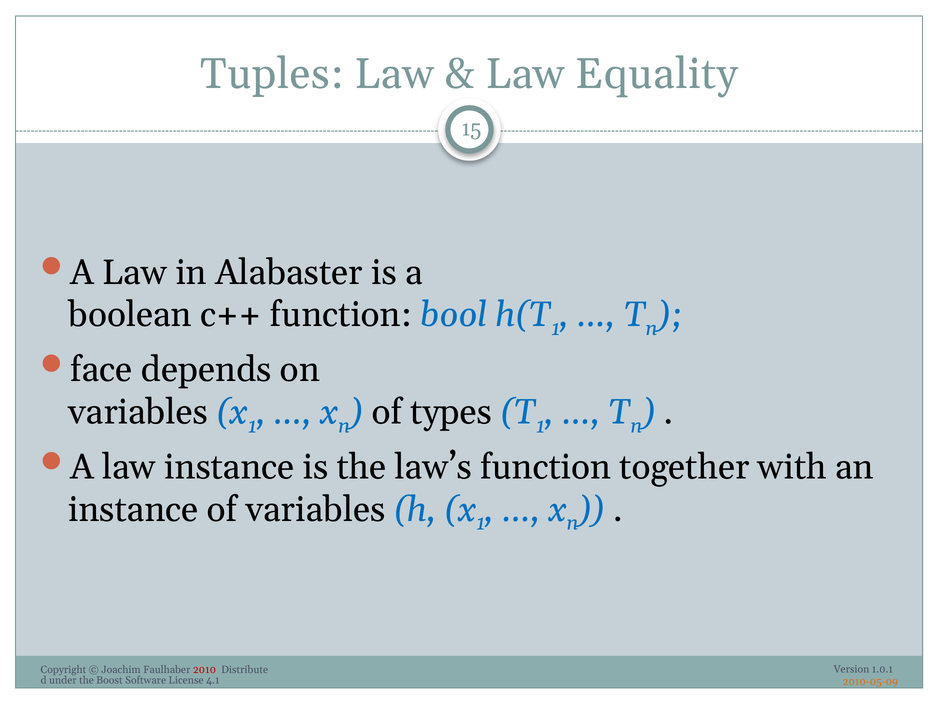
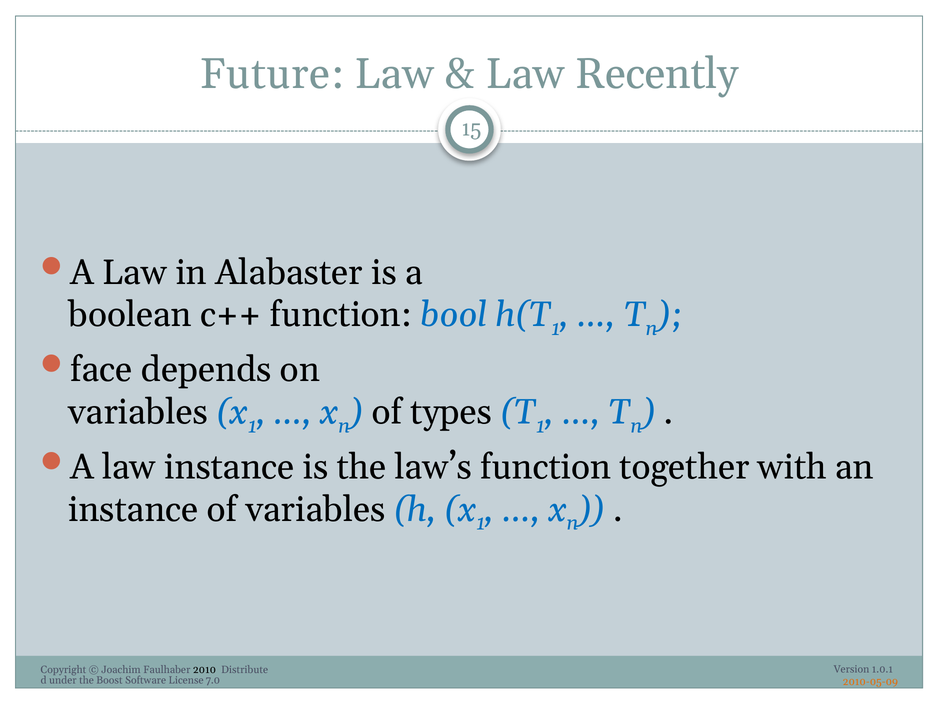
Tuples: Tuples -> Future
Equality: Equality -> Recently
2010 colour: red -> black
4.1: 4.1 -> 7.0
